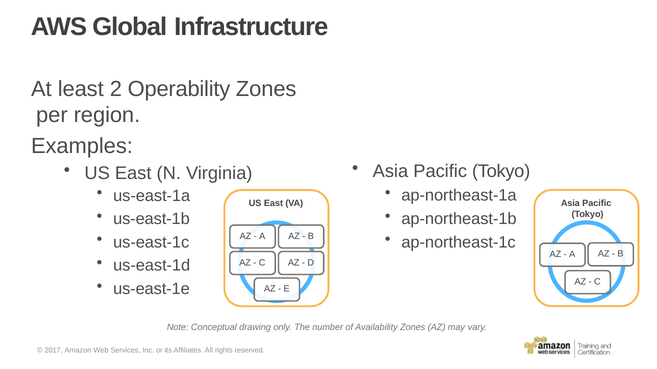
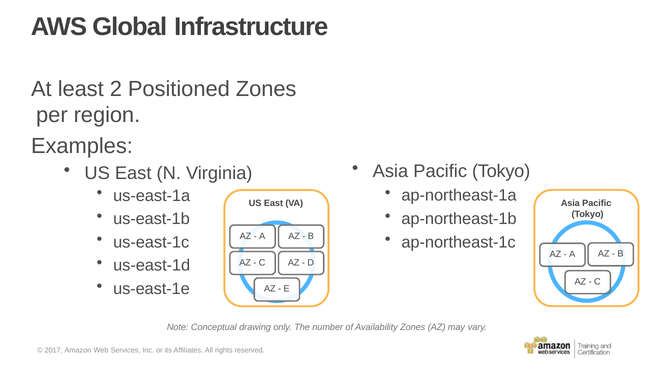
Operability: Operability -> Positioned
